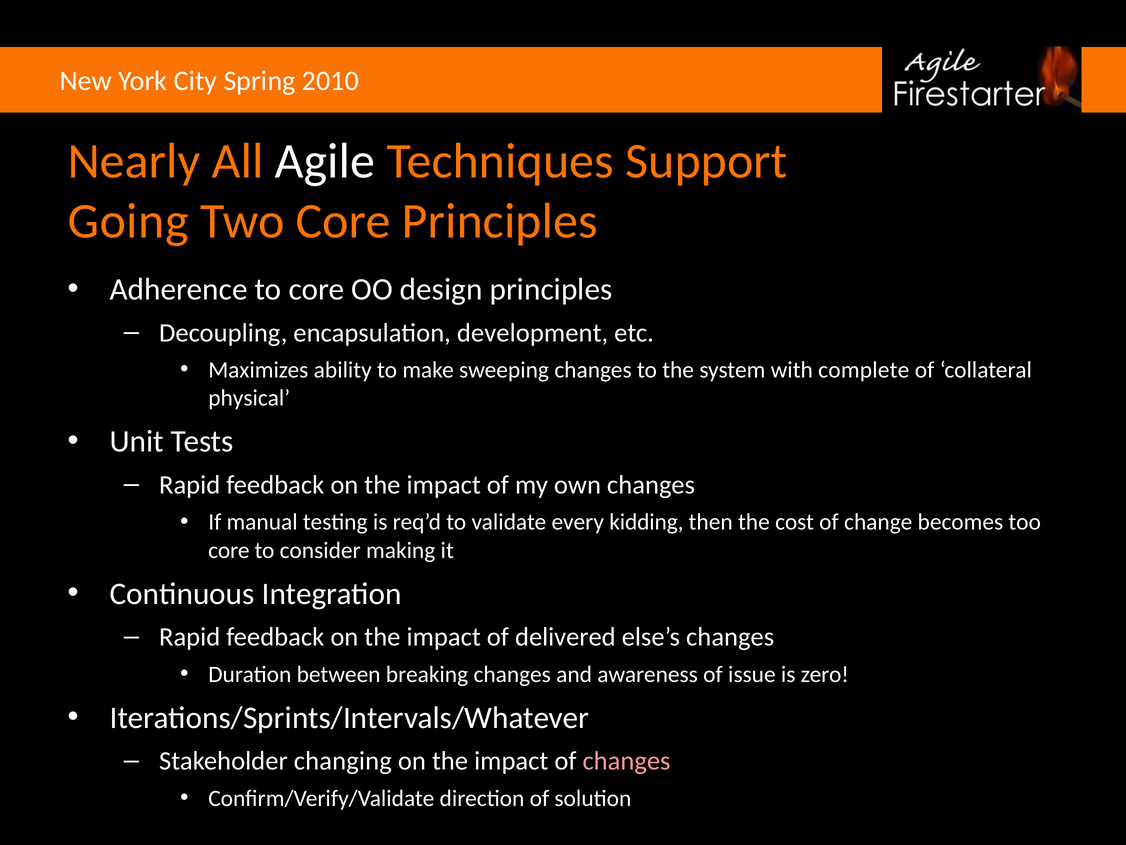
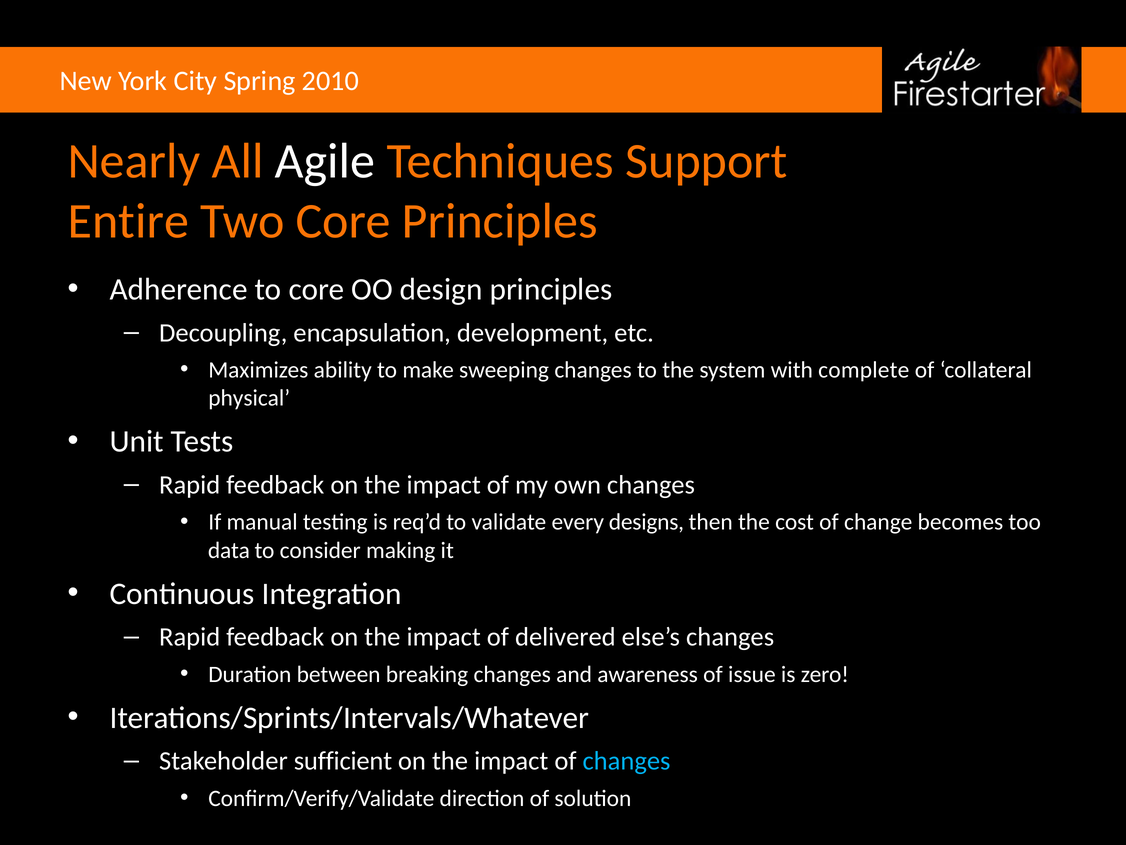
Going: Going -> Entire
kidding: kidding -> designs
core at (229, 550): core -> data
changing: changing -> sufficient
changes at (627, 761) colour: pink -> light blue
